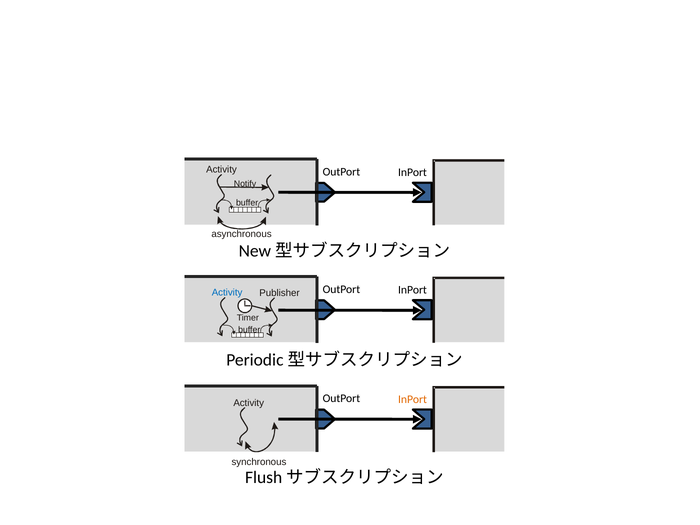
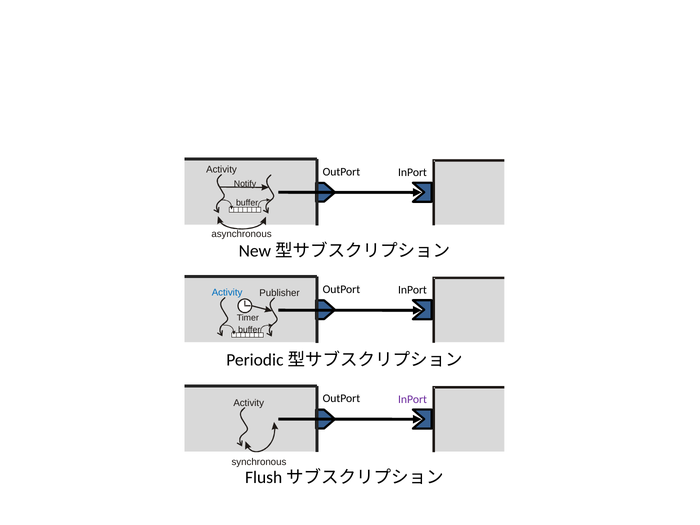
InPort at (413, 399) colour: orange -> purple
